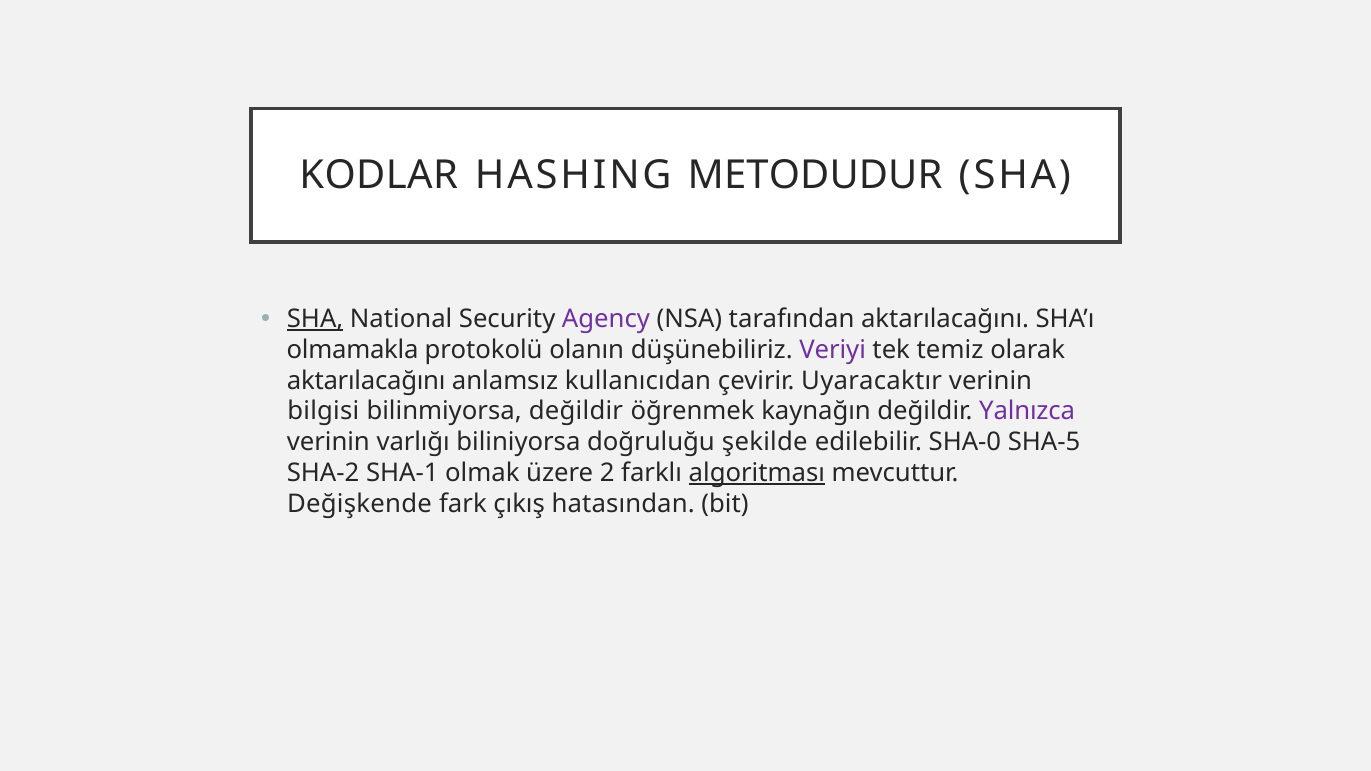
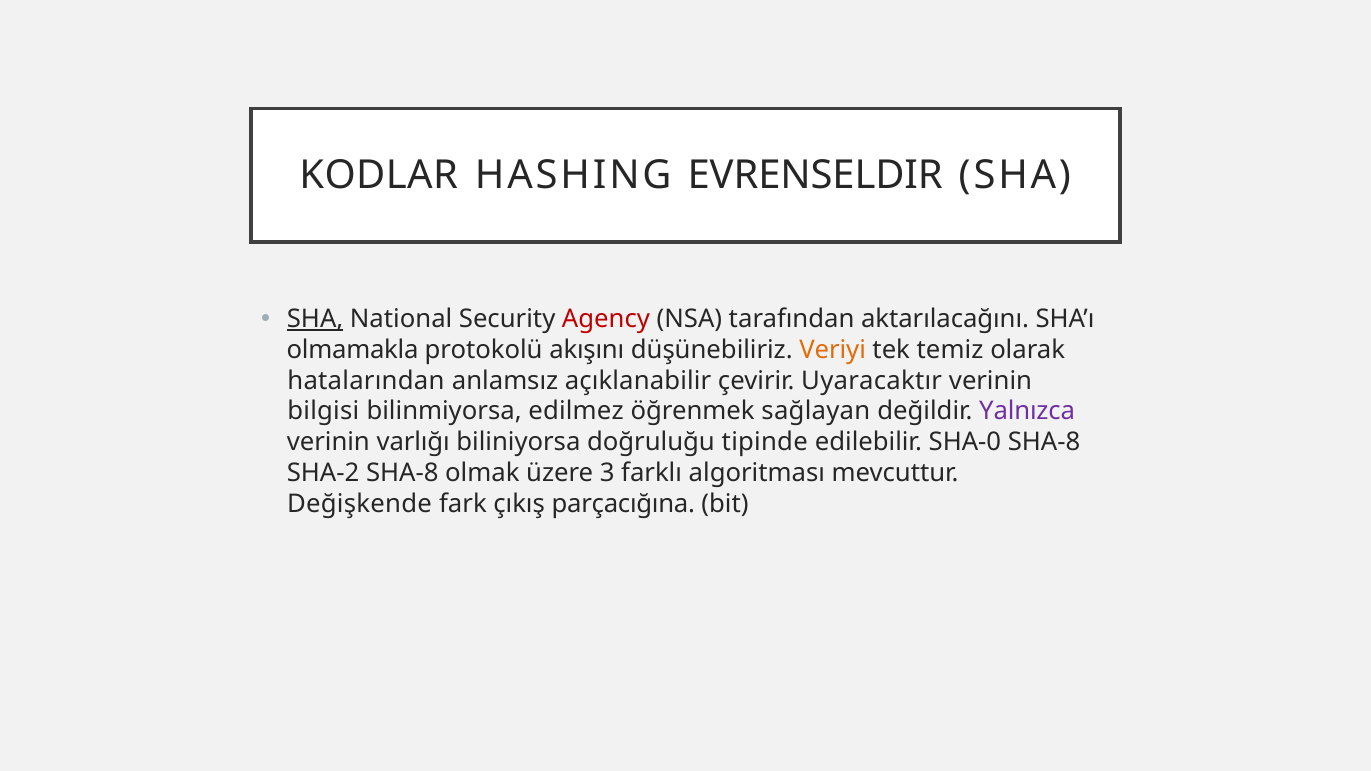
METODUDUR: METODUDUR -> EVRENSELDIR
Agency colour: purple -> red
olanın: olanın -> akışını
Veriyi colour: purple -> orange
aktarılacağını at (366, 381): aktarılacağını -> hatalarından
kullanıcıdan: kullanıcıdan -> açıklanabilir
bilinmiyorsa değildir: değildir -> edilmez
kaynağın: kaynağın -> sağlayan
şekilde: şekilde -> tipinde
SHA-0 SHA-5: SHA-5 -> SHA-8
SHA-2 SHA-1: SHA-1 -> SHA-8
2: 2 -> 3
algoritması underline: present -> none
hatasından: hatasından -> parçacığına
